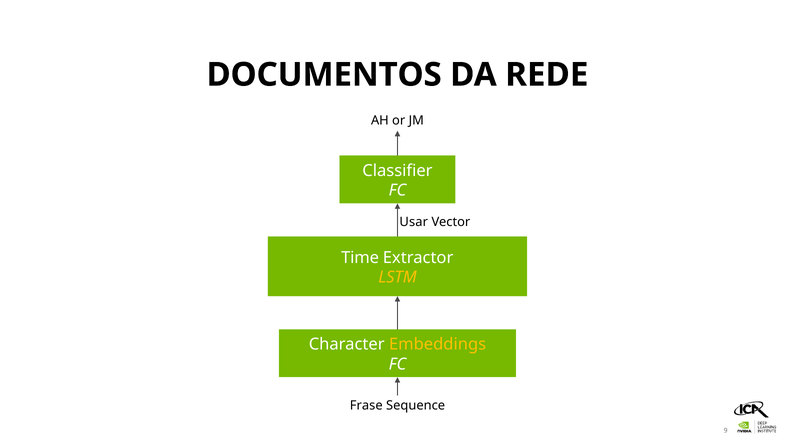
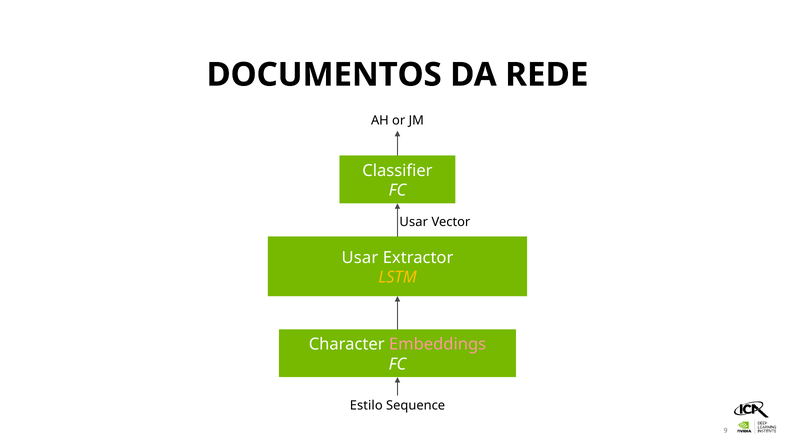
Time at (360, 258): Time -> Usar
Embeddings colour: yellow -> pink
Frase: Frase -> Estilo
